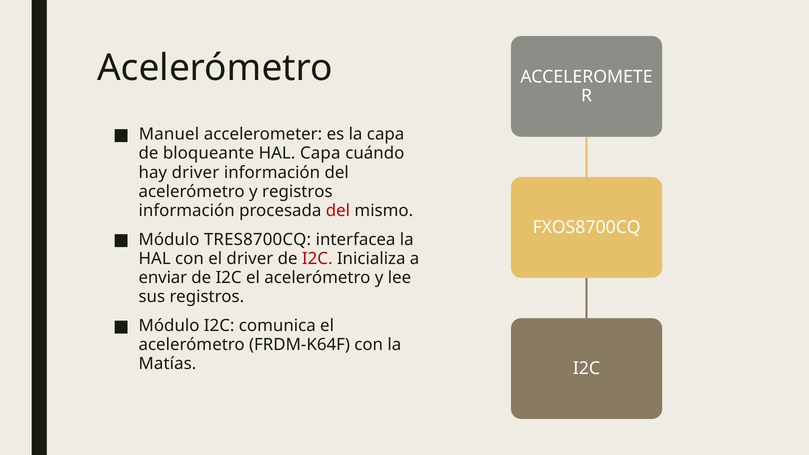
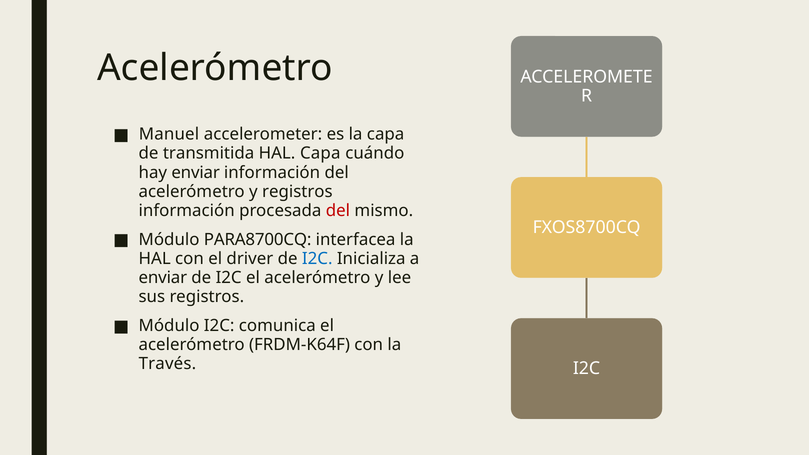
bloqueante: bloqueante -> transmitida
hay driver: driver -> enviar
TRES8700CQ: TRES8700CQ -> PARA8700CQ
I2C at (317, 259) colour: red -> blue
Matías: Matías -> Través
